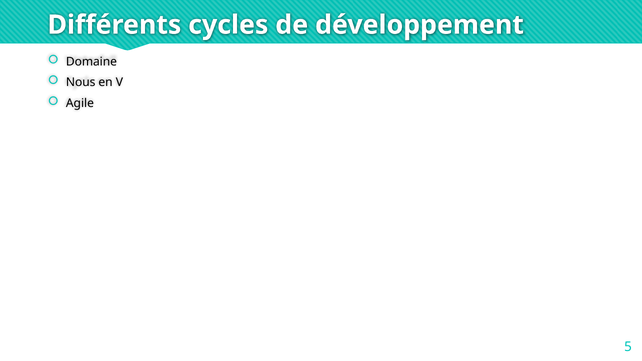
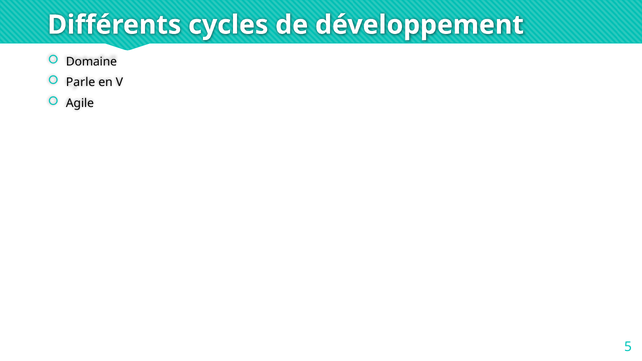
Nous: Nous -> Parle
